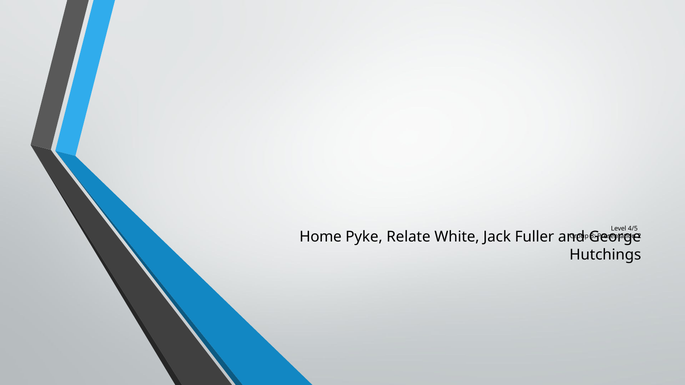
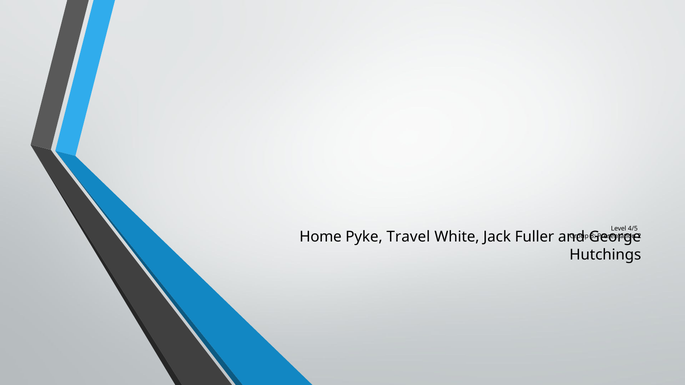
Relate: Relate -> Travel
